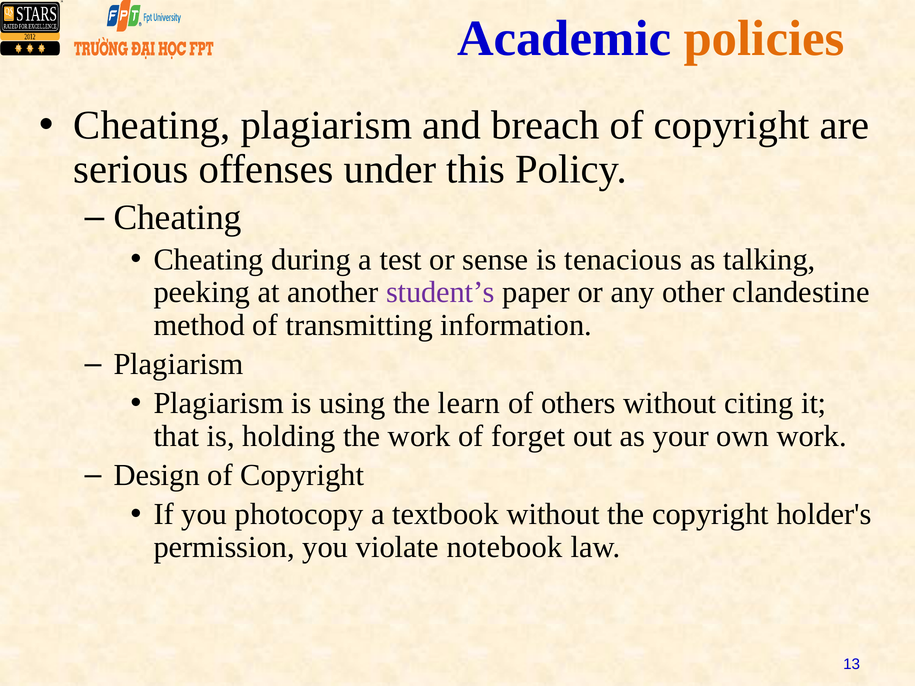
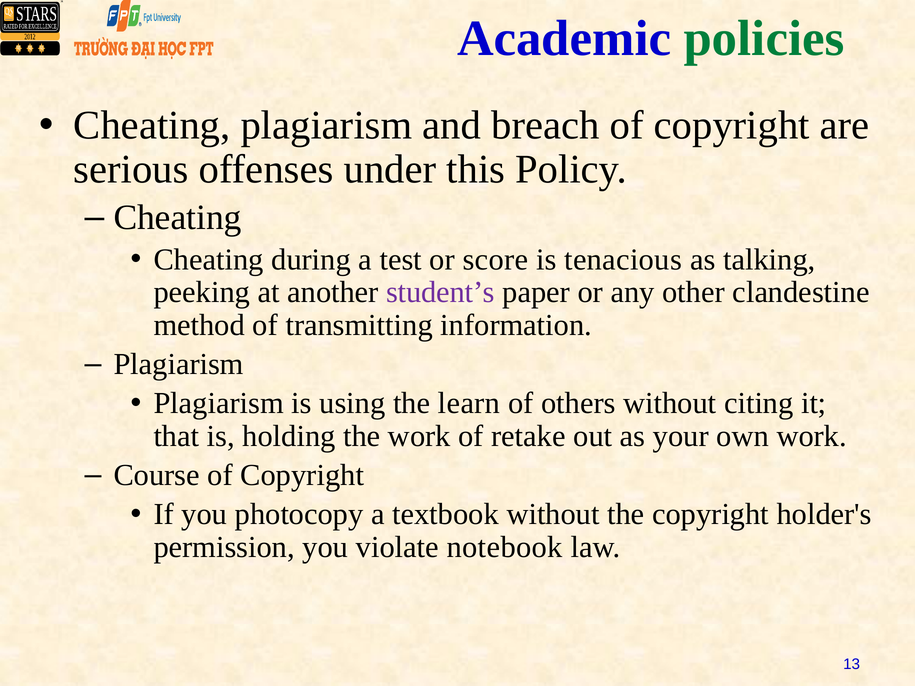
policies colour: orange -> green
sense: sense -> score
forget: forget -> retake
Design: Design -> Course
